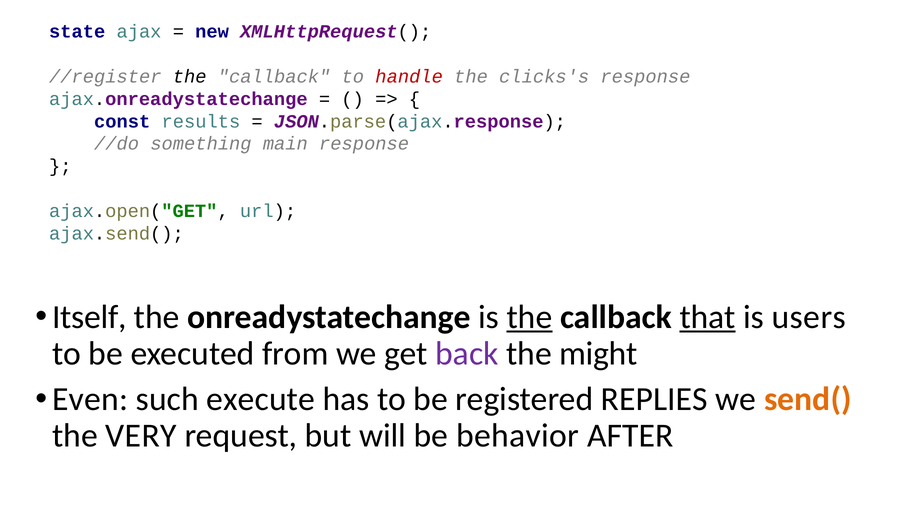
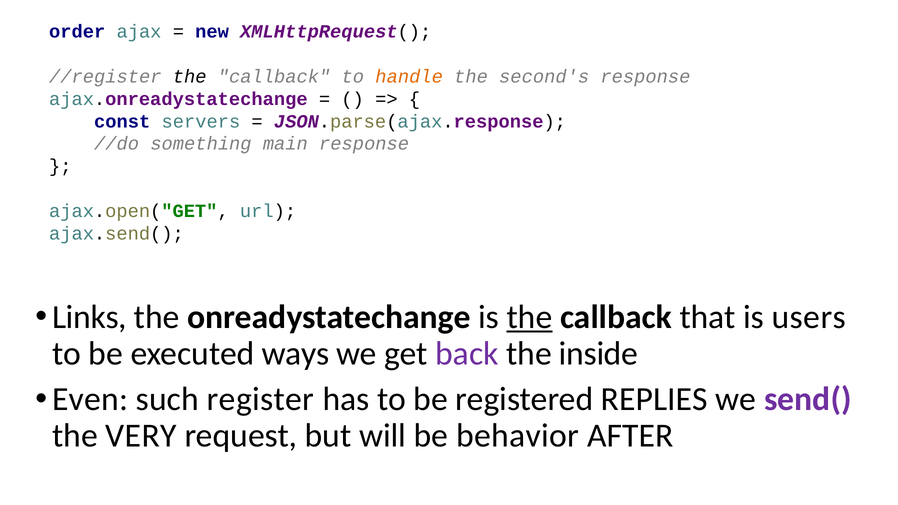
state: state -> order
handle colour: red -> orange
clicks's: clicks's -> second's
results: results -> servers
Itself: Itself -> Links
that underline: present -> none
from: from -> ways
might: might -> inside
execute: execute -> register
send( colour: orange -> purple
